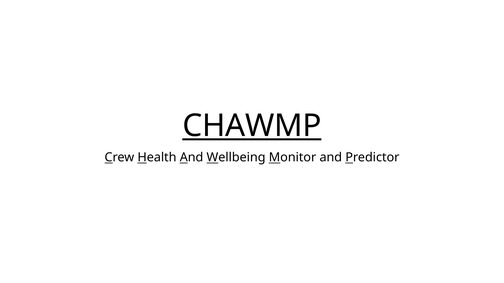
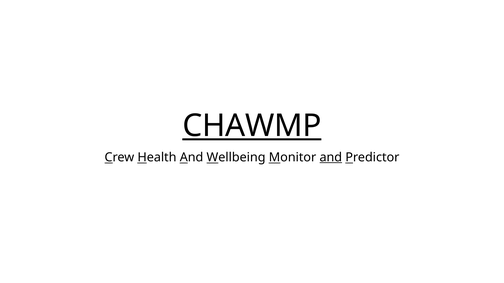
and at (331, 158) underline: none -> present
